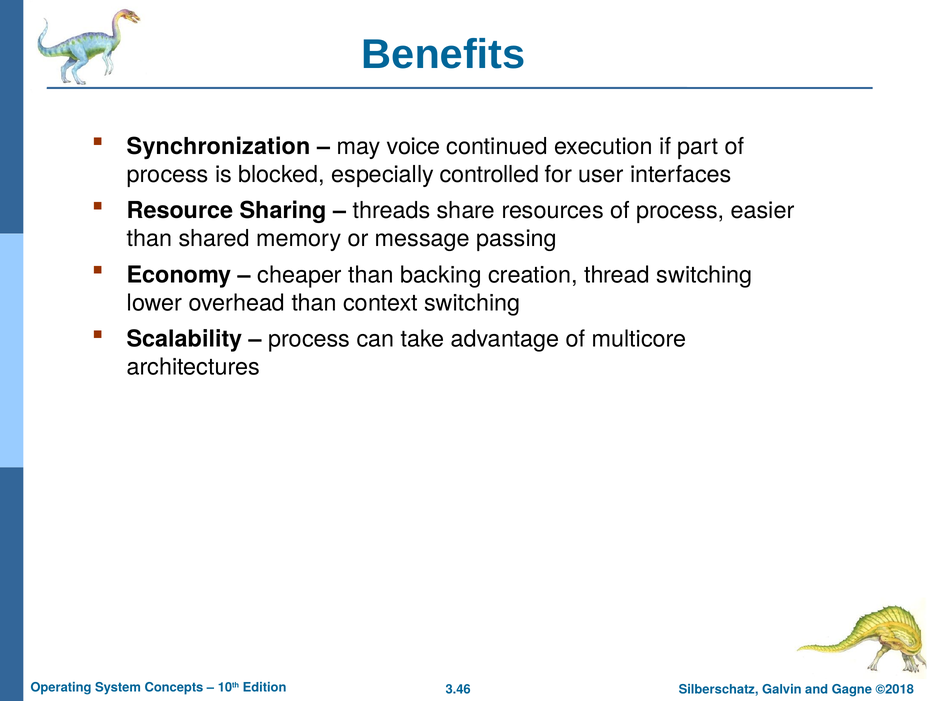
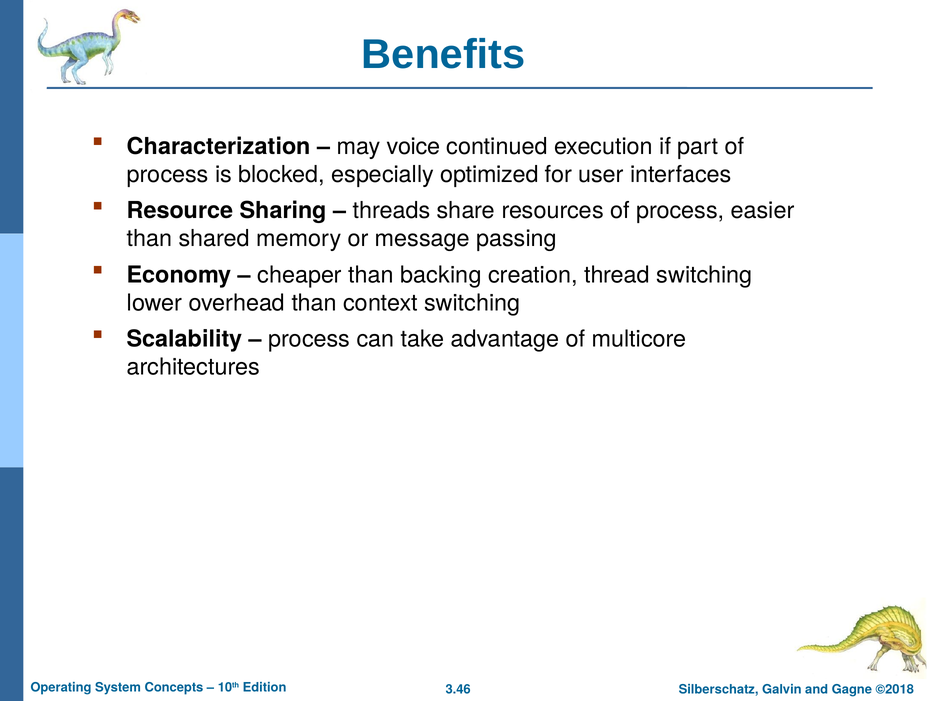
Synchronization: Synchronization -> Characterization
controlled: controlled -> optimized
